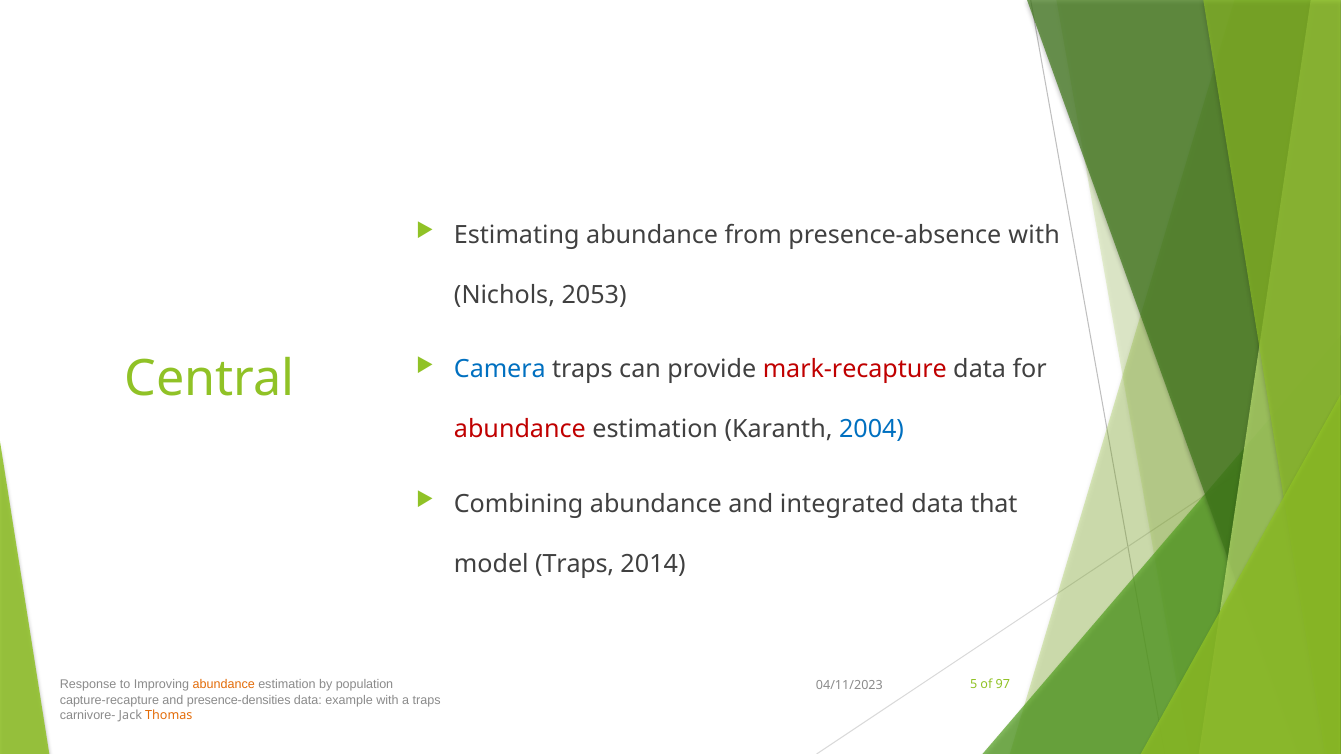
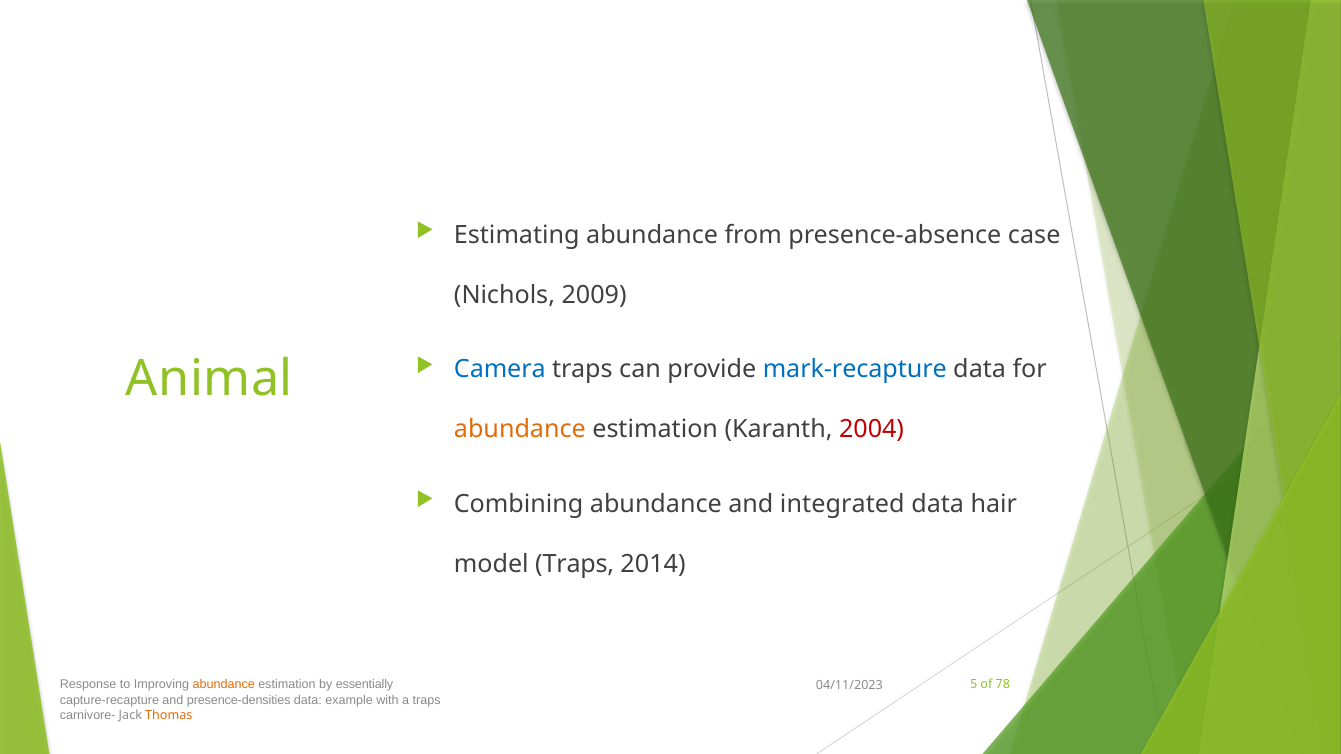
presence-absence with: with -> case
2053: 2053 -> 2009
mark-recapture colour: red -> blue
Central: Central -> Animal
abundance at (520, 430) colour: red -> orange
2004 colour: blue -> red
that: that -> hair
population: population -> essentially
97: 97 -> 78
